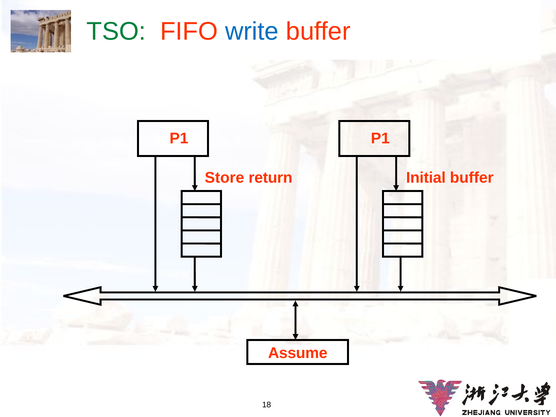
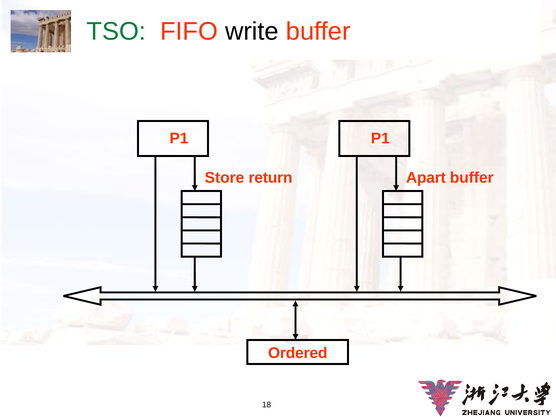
write colour: blue -> black
Initial: Initial -> Apart
Assume: Assume -> Ordered
